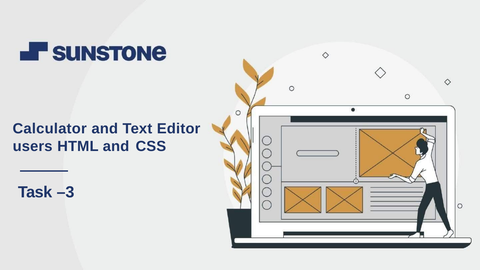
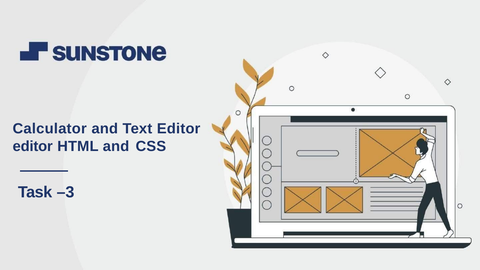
users at (33, 146): users -> editor
